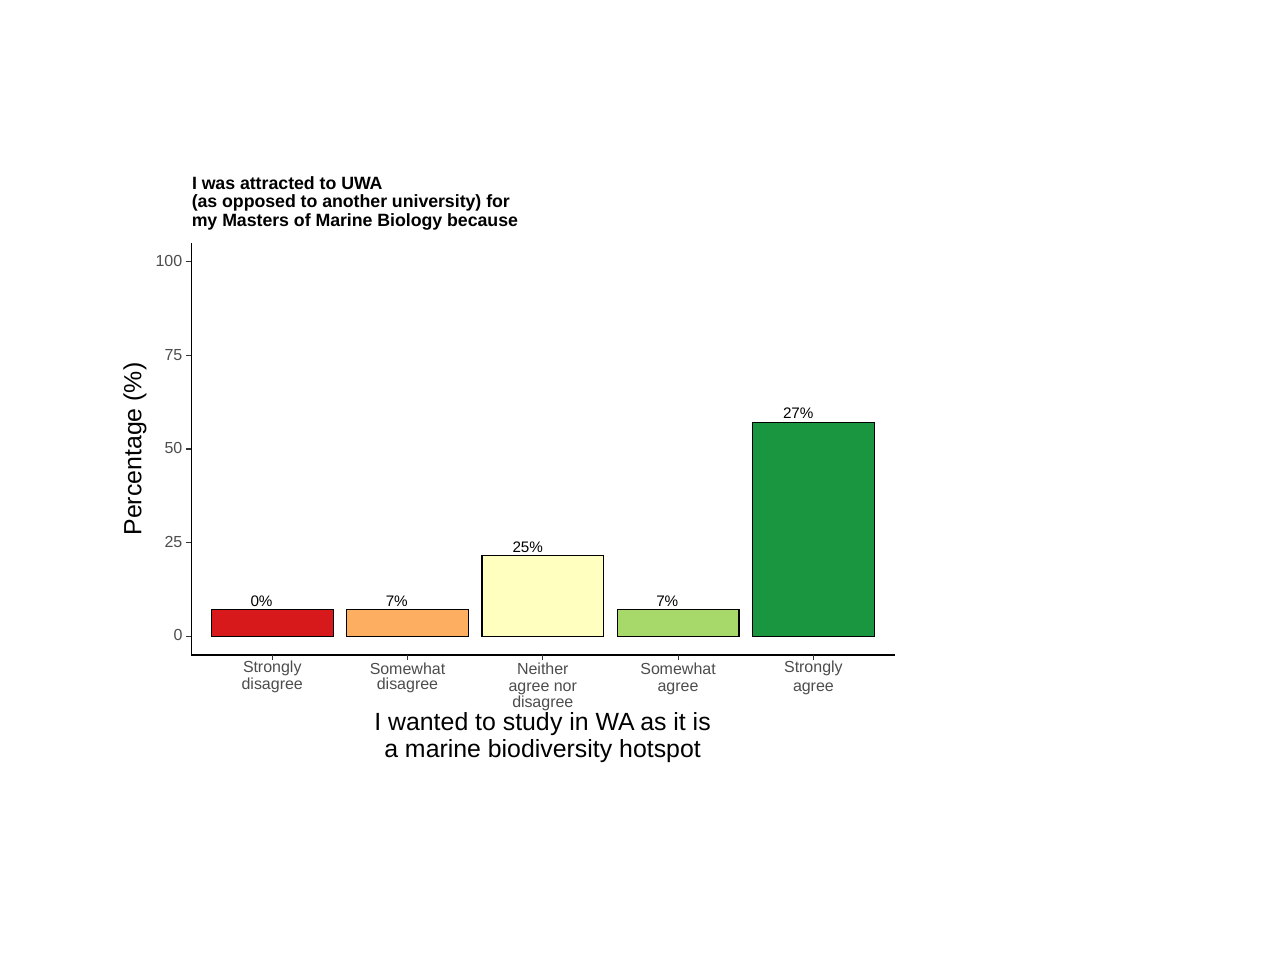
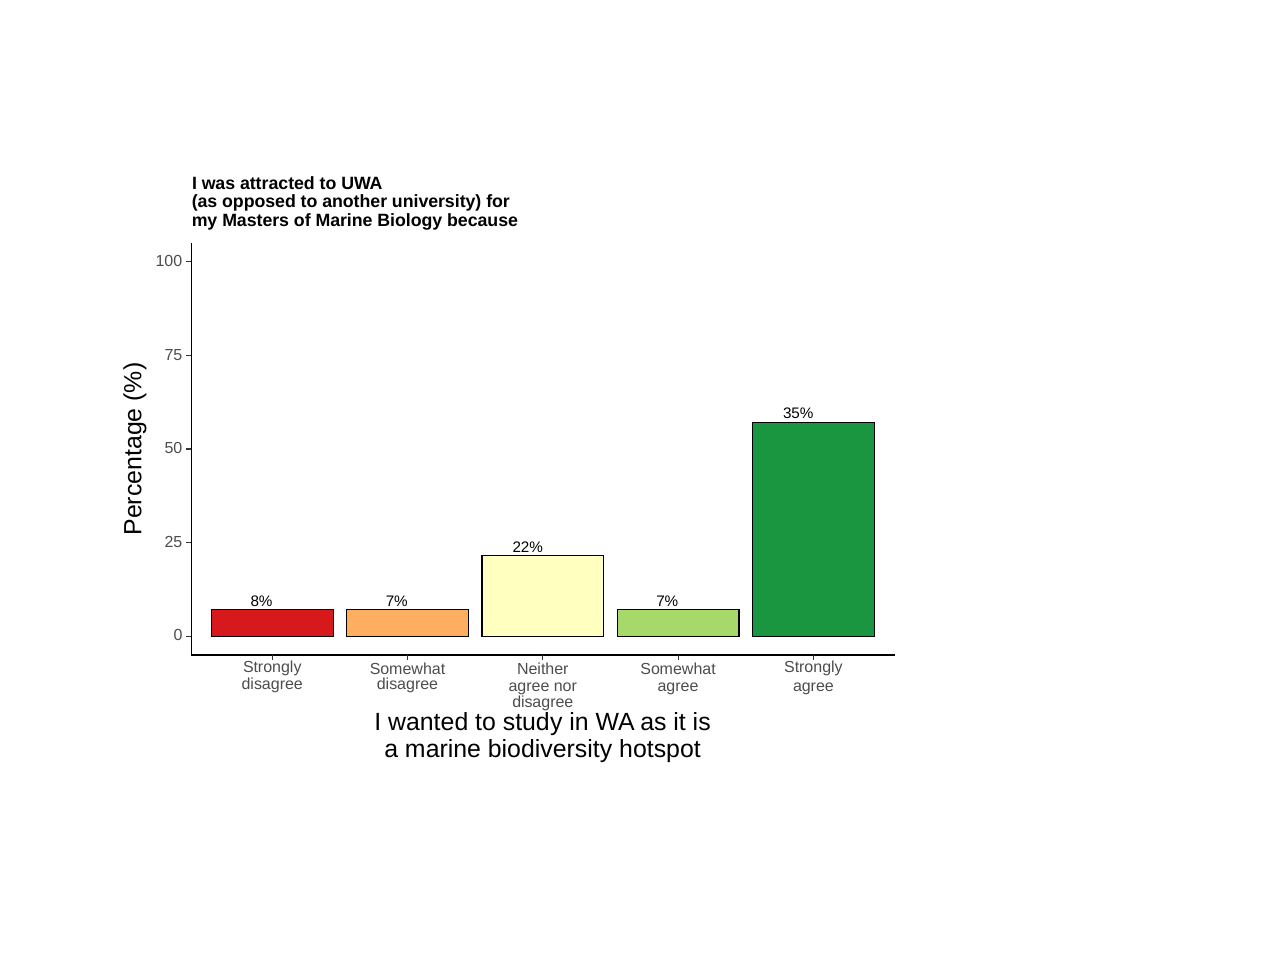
27%: 27% -> 35%
25%: 25% -> 22%
0%: 0% -> 8%
